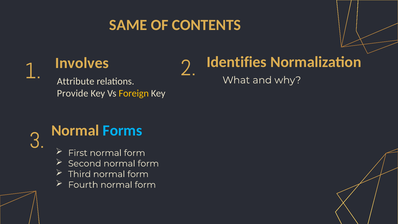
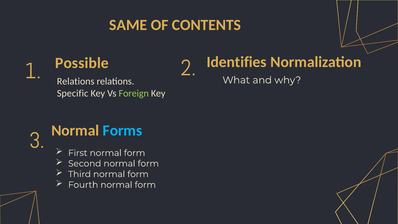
Involves: Involves -> Possible
Attribute at (76, 81): Attribute -> Relations
Provide: Provide -> Specific
Foreign colour: yellow -> light green
